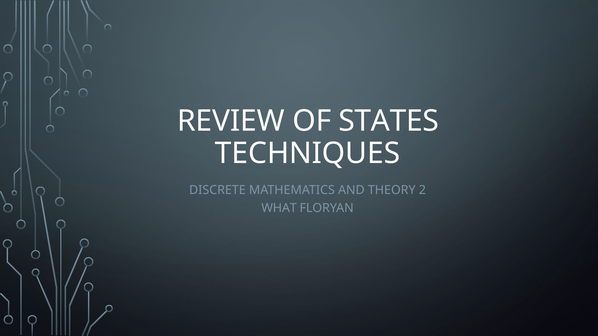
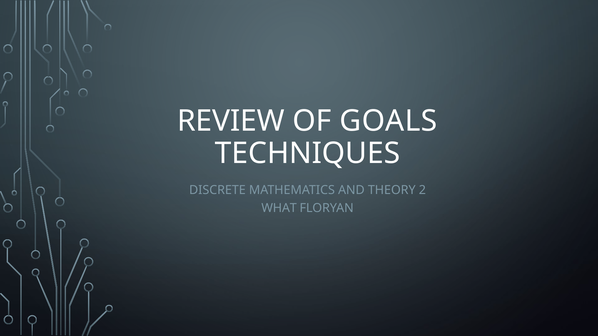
STATES: STATES -> GOALS
